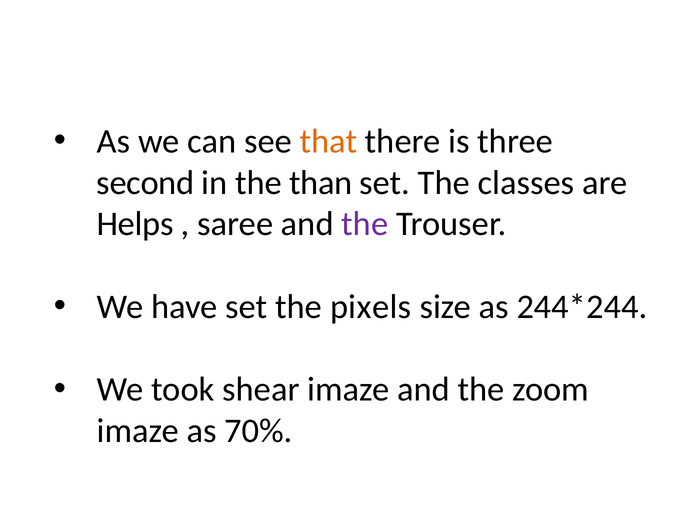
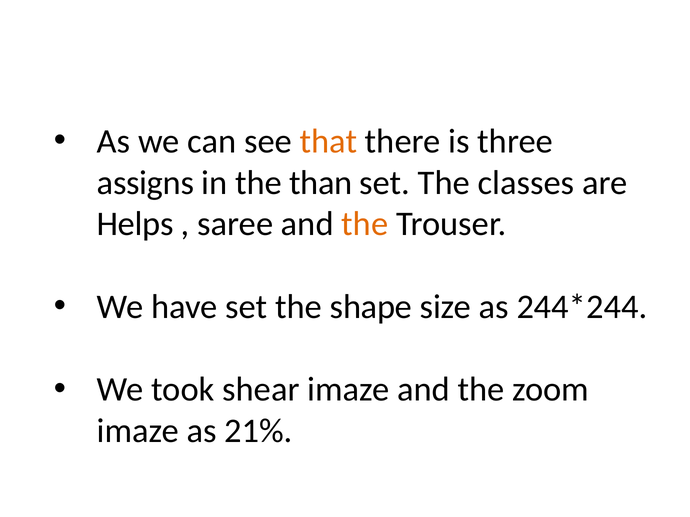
second: second -> assigns
the at (365, 224) colour: purple -> orange
pixels: pixels -> shape
70%: 70% -> 21%
